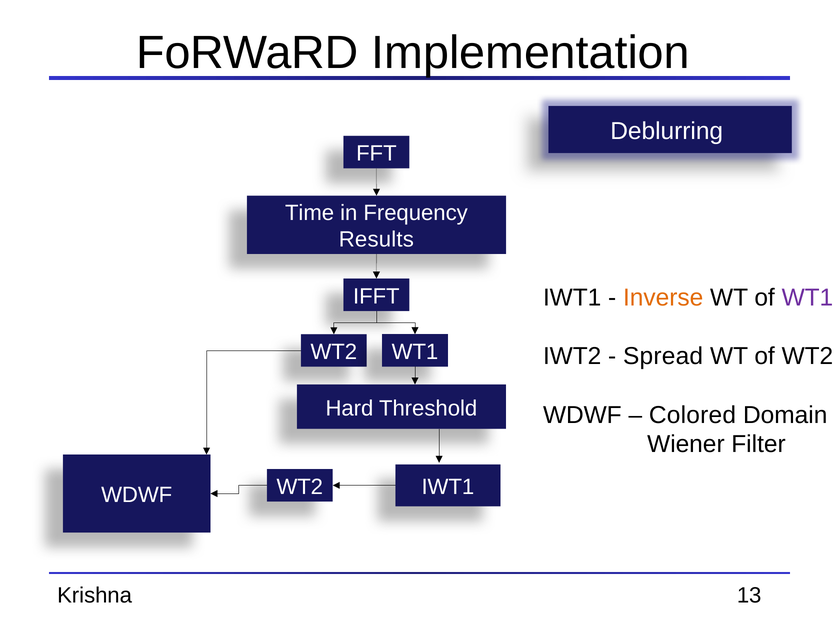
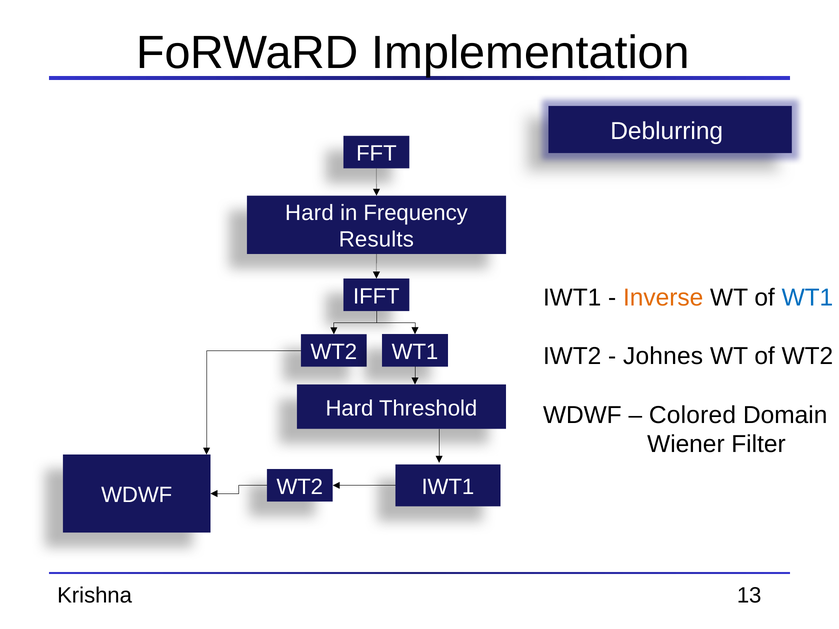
Time at (310, 213): Time -> Hard
WT1 at (807, 298) colour: purple -> blue
Spread: Spread -> Johnes
